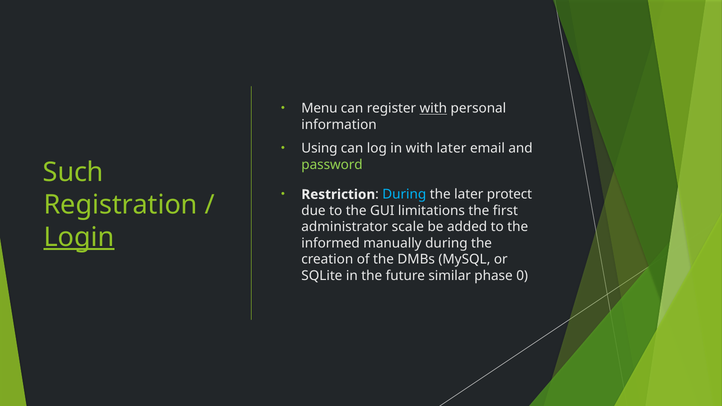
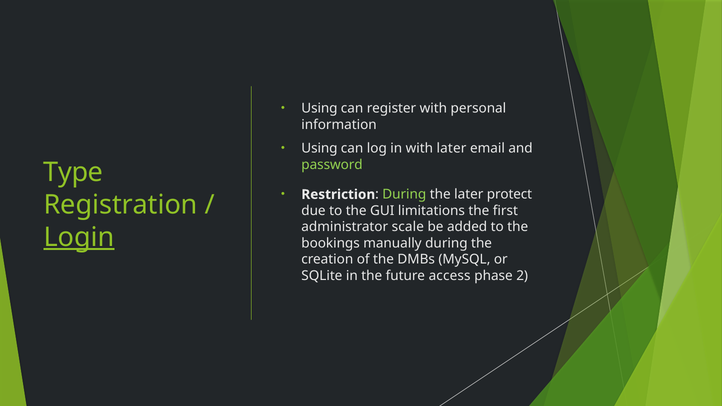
Menu at (319, 108): Menu -> Using
with at (433, 108) underline: present -> none
Such: Such -> Type
During at (404, 194) colour: light blue -> light green
informed: informed -> bookings
similar: similar -> access
0: 0 -> 2
